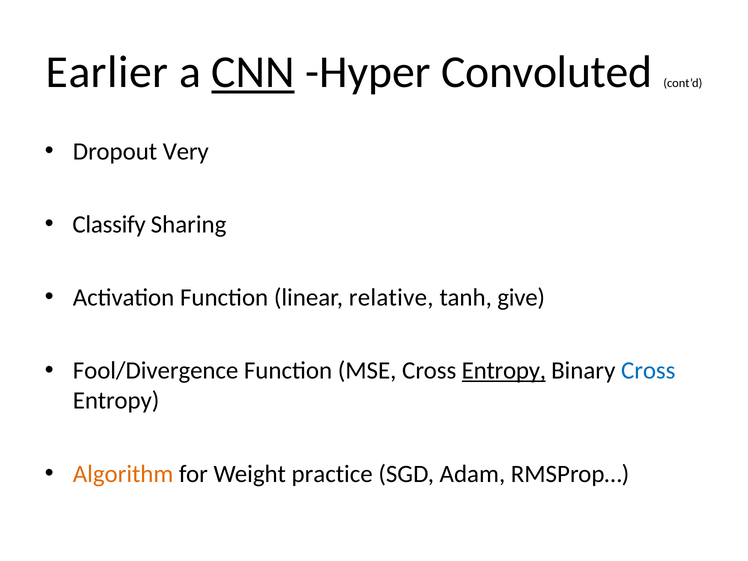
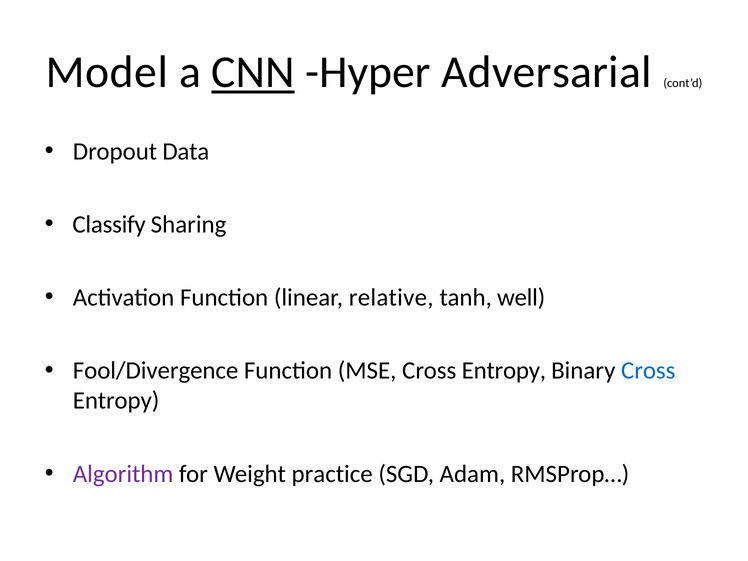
Earlier: Earlier -> Model
Convoluted: Convoluted -> Adversarial
Very: Very -> Data
give: give -> well
Entropy at (504, 371) underline: present -> none
Algorithm colour: orange -> purple
